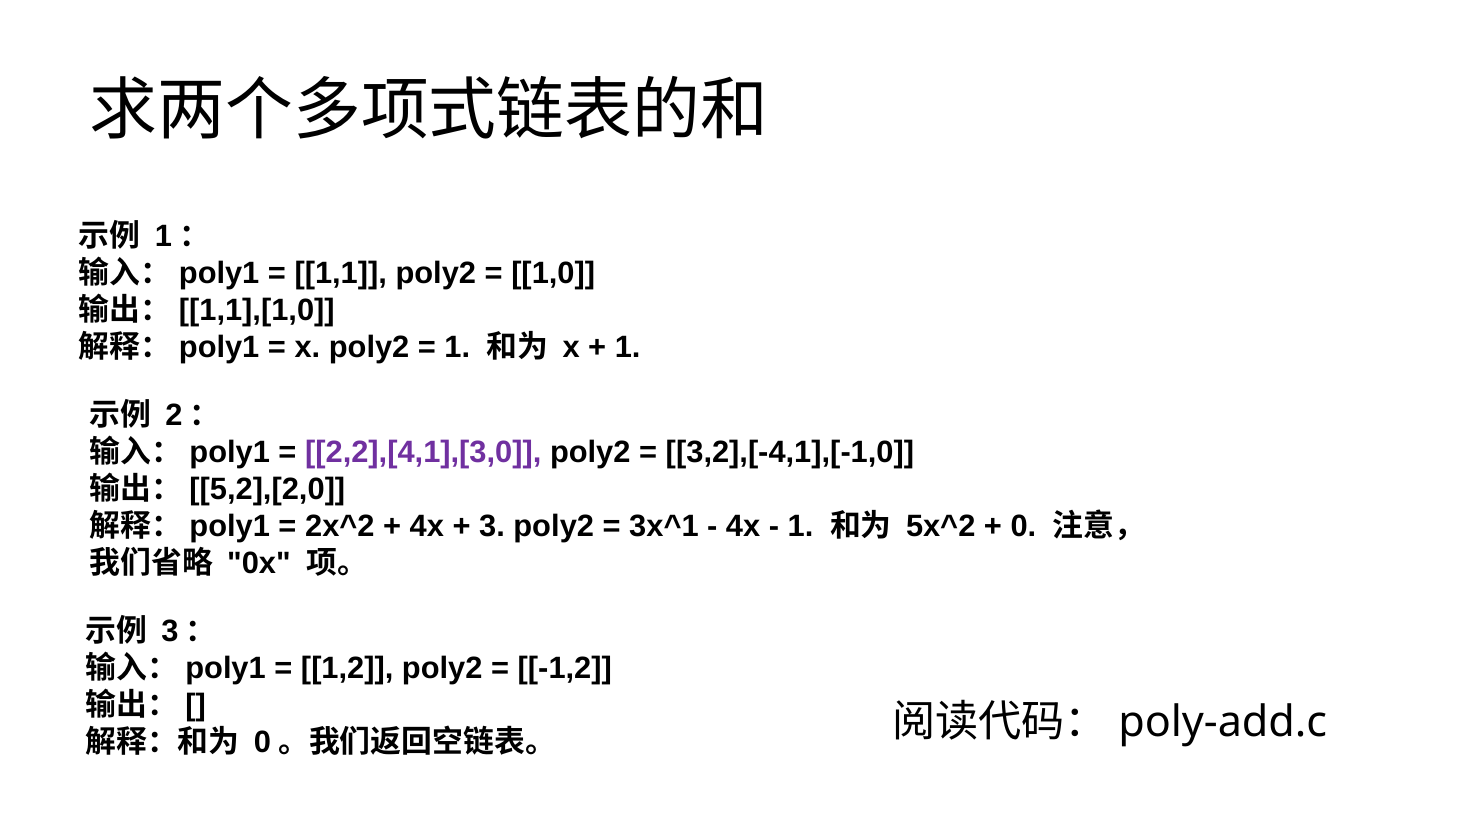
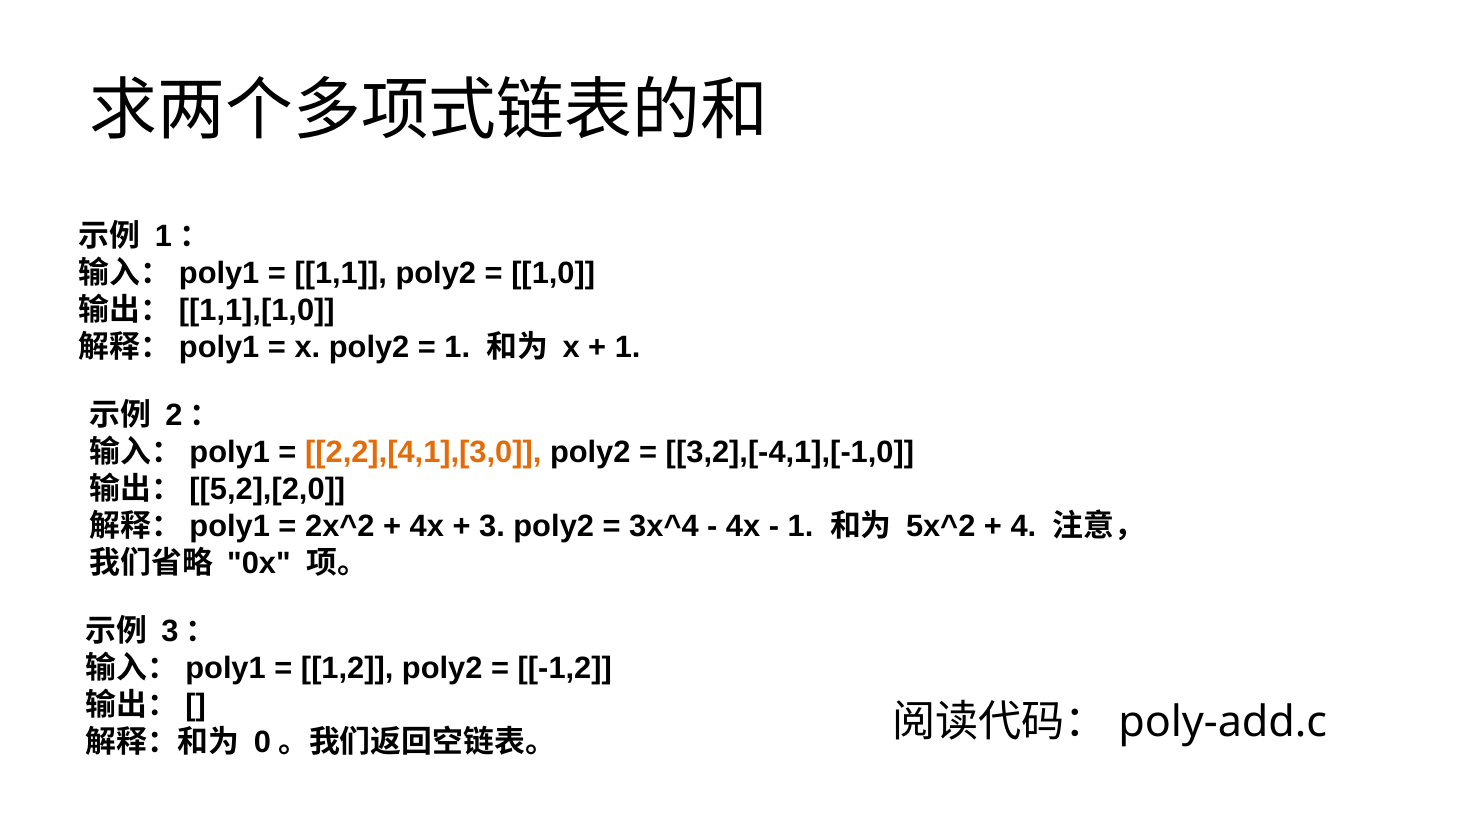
2,2],[4,1],[3,0 colour: purple -> orange
3x^1: 3x^1 -> 3x^4
0: 0 -> 4
